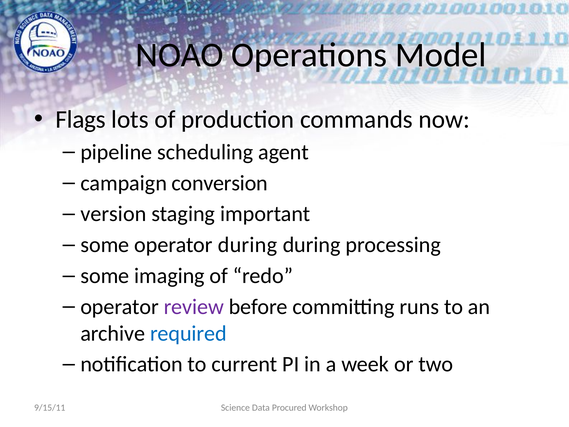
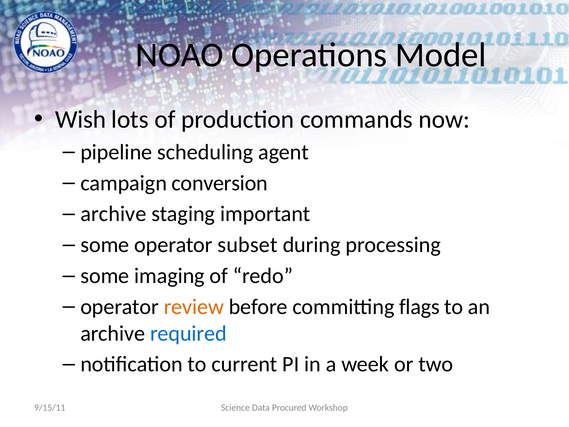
Flags: Flags -> Wish
version at (113, 214): version -> archive
operator during: during -> subset
review colour: purple -> orange
runs: runs -> flags
